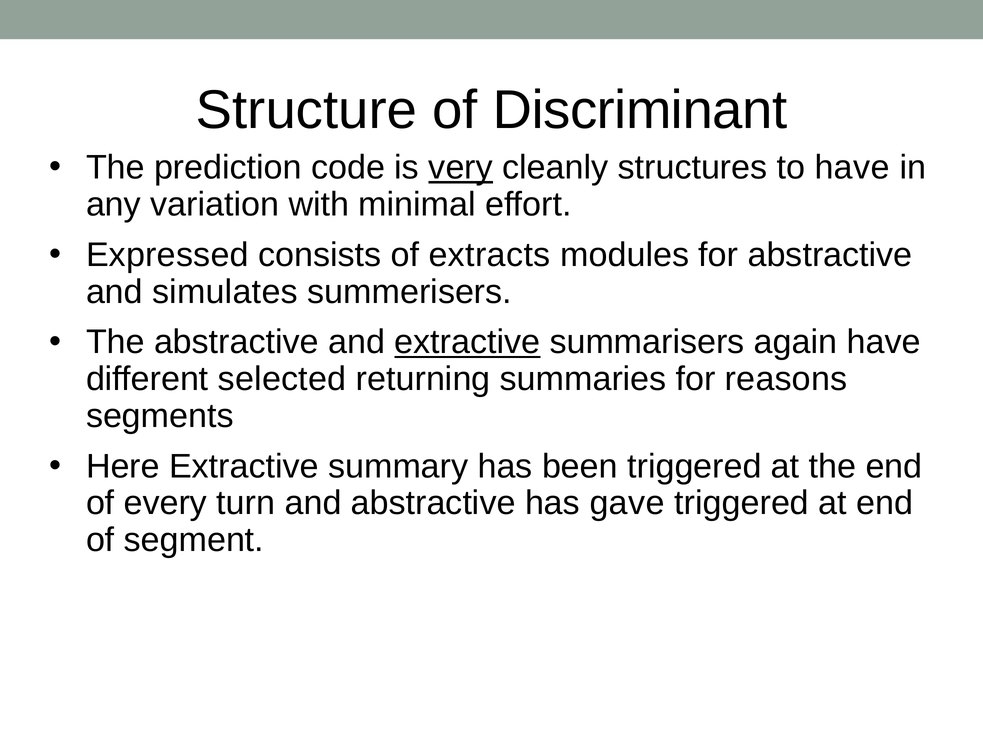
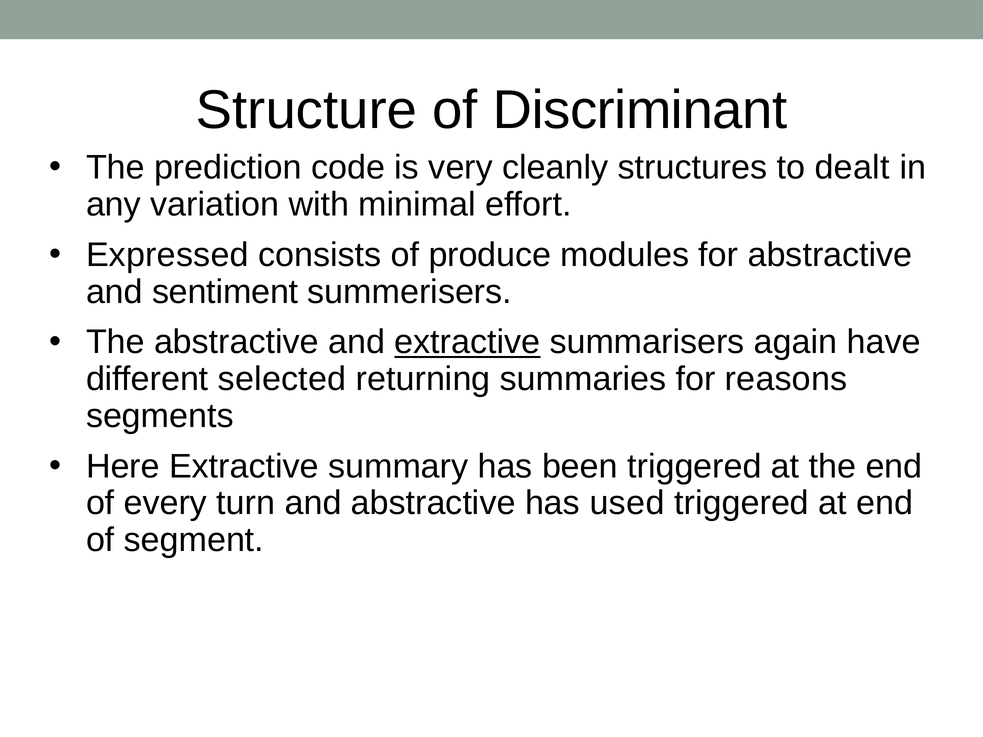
very underline: present -> none
to have: have -> dealt
extracts: extracts -> produce
simulates: simulates -> sentiment
gave: gave -> used
